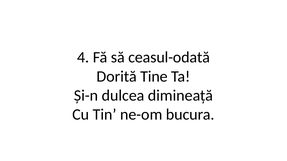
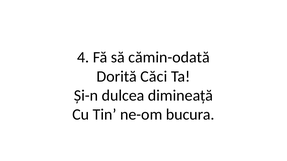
ceasul-odată: ceasul-odată -> cămin-odată
Tine: Tine -> Căci
